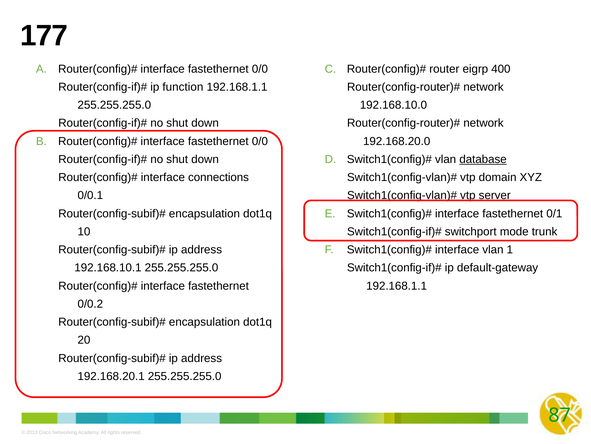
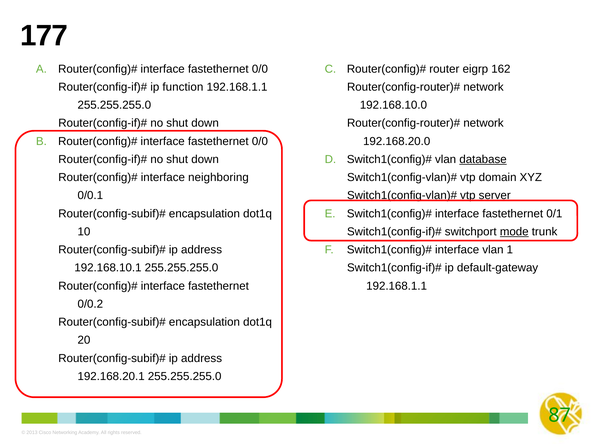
400: 400 -> 162
connections: connections -> neighboring
mode underline: none -> present
